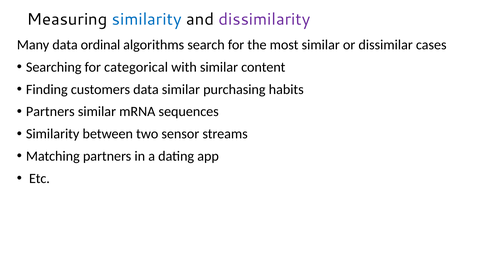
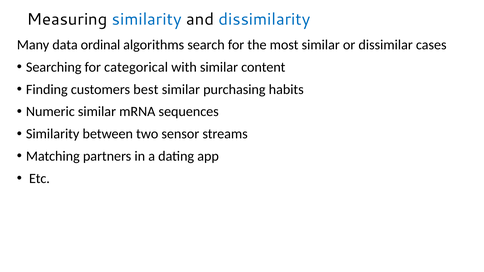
dissimilarity colour: purple -> blue
customers data: data -> best
Partners at (50, 112): Partners -> Numeric
